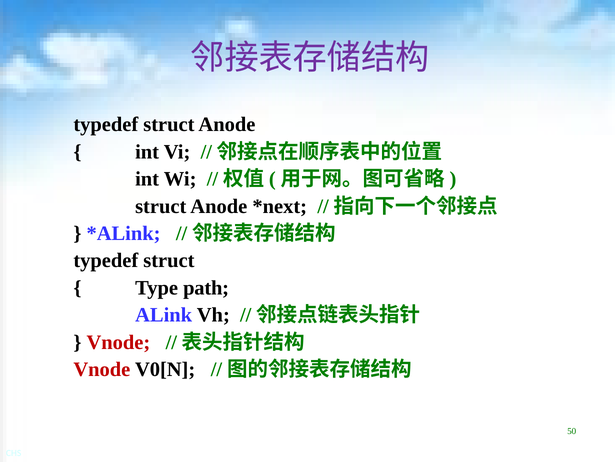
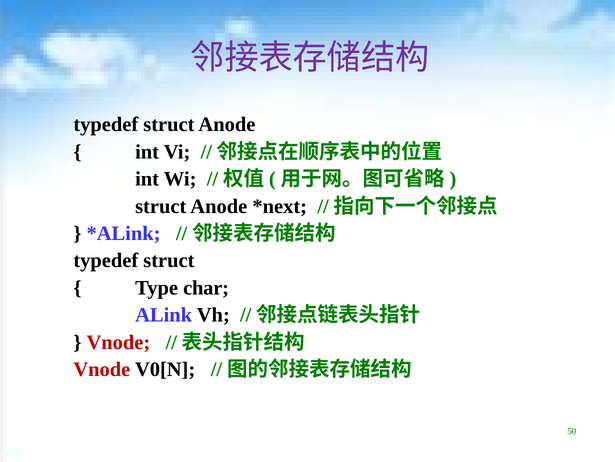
path: path -> char
